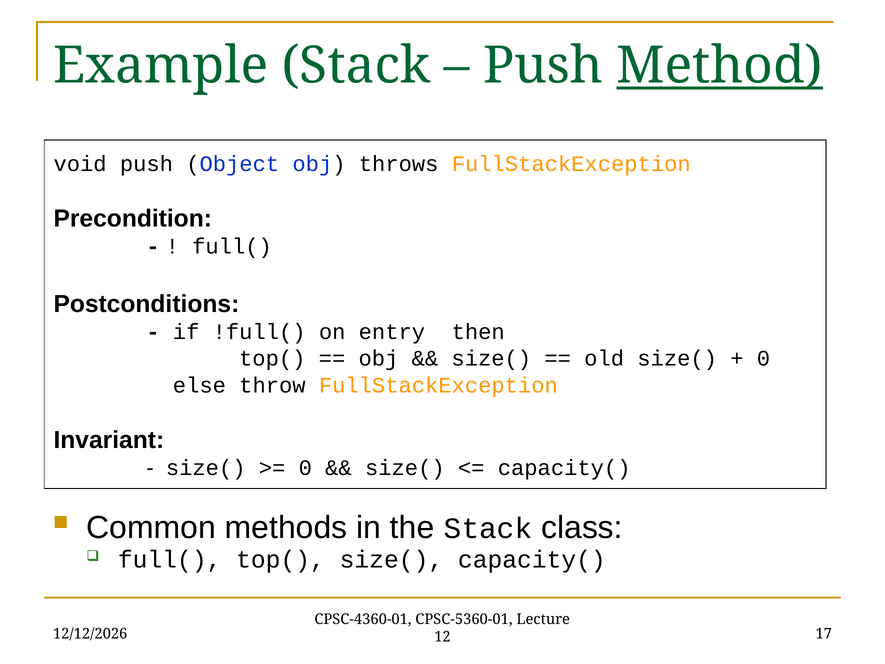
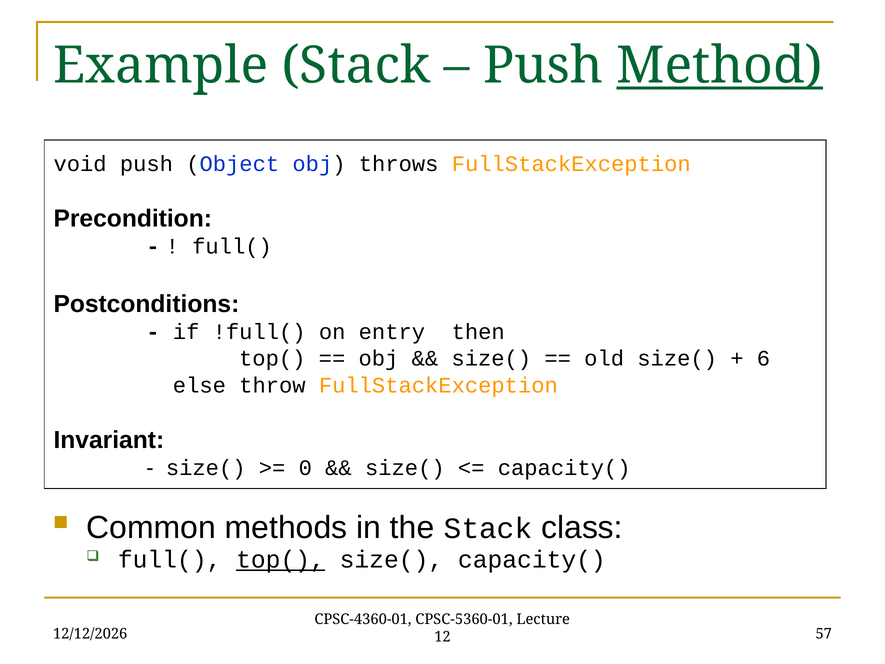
0 at (763, 359): 0 -> 6
top( at (281, 560) underline: none -> present
17: 17 -> 57
